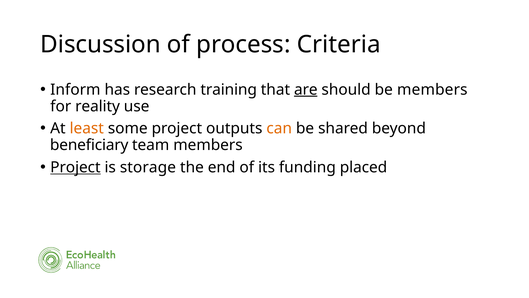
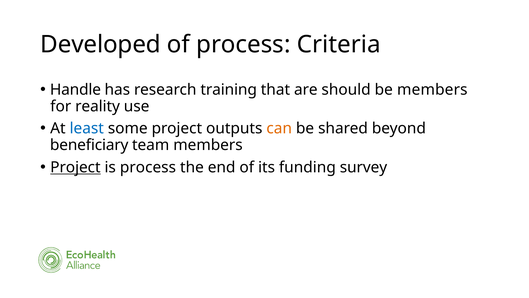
Discussion: Discussion -> Developed
Inform: Inform -> Handle
are underline: present -> none
least colour: orange -> blue
is storage: storage -> process
placed: placed -> survey
